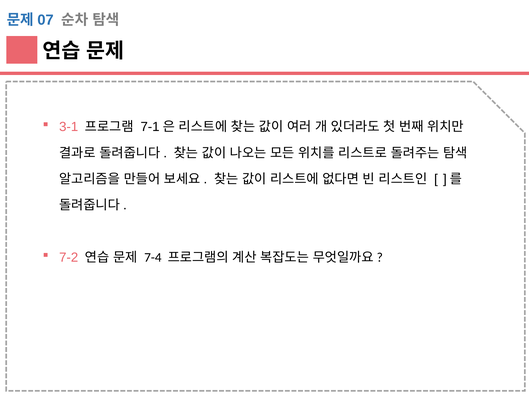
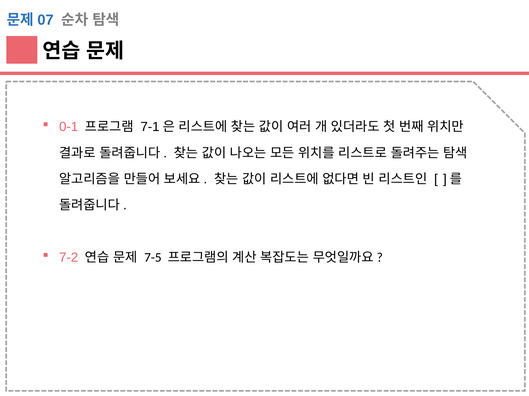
3-1: 3-1 -> 0-1
7-4: 7-4 -> 7-5
